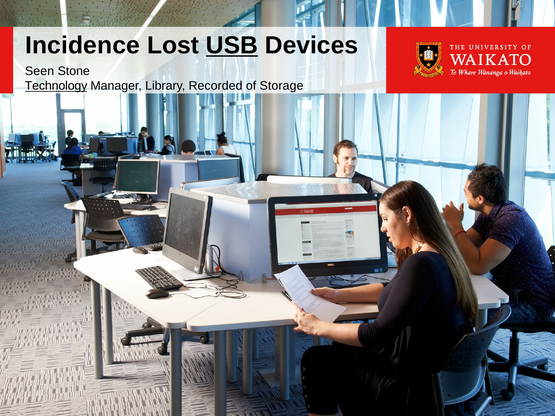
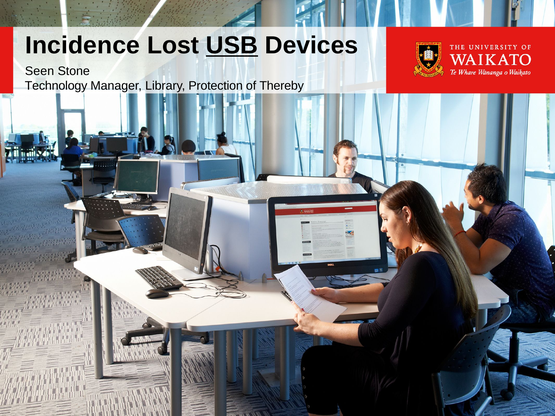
Technology underline: present -> none
Recorded: Recorded -> Protection
Storage: Storage -> Thereby
